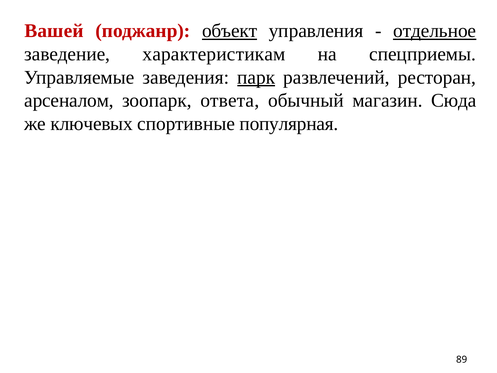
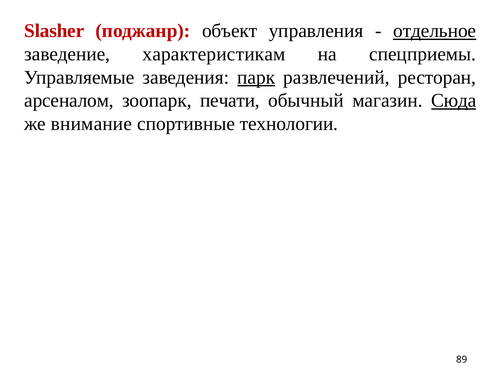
Вашей: Вашей -> Slasher
объект underline: present -> none
ответа: ответа -> печати
Сюда underline: none -> present
ключевых: ключевых -> внимание
популярная: популярная -> технологии
